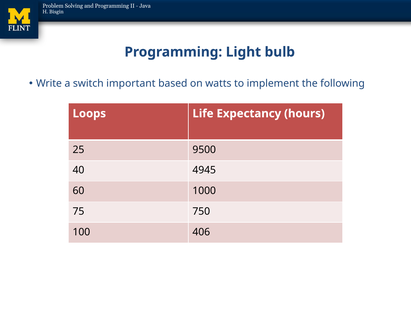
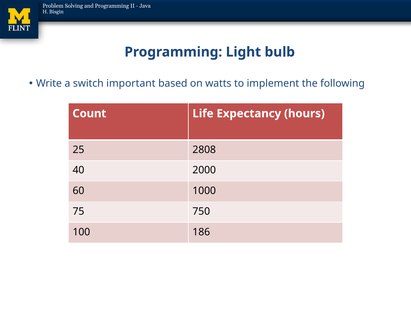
Loops: Loops -> Count
9500: 9500 -> 2808
4945: 4945 -> 2000
406: 406 -> 186
